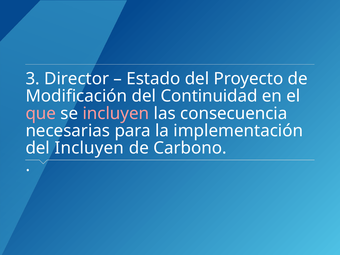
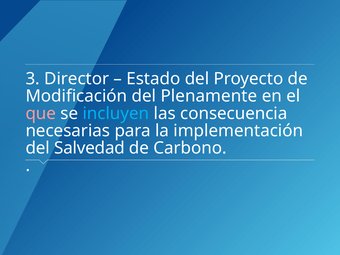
Continuidad: Continuidad -> Plenamente
incluyen at (116, 113) colour: pink -> light blue
del Incluyen: Incluyen -> Salvedad
